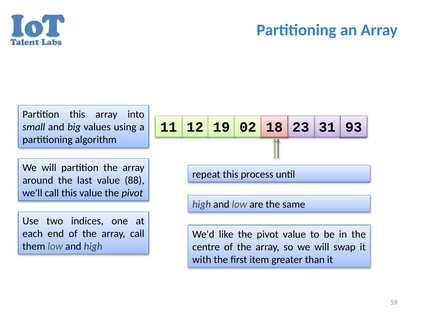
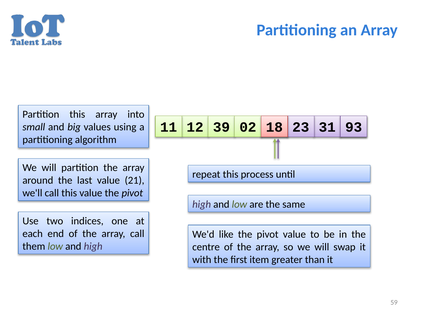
19: 19 -> 39
88: 88 -> 21
